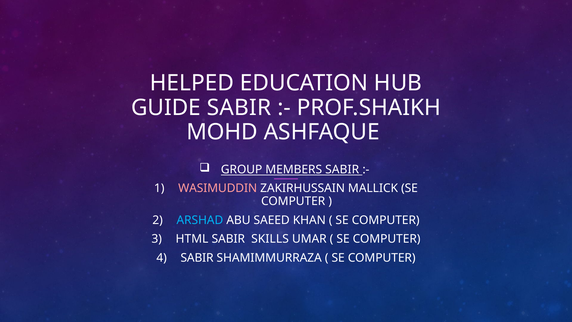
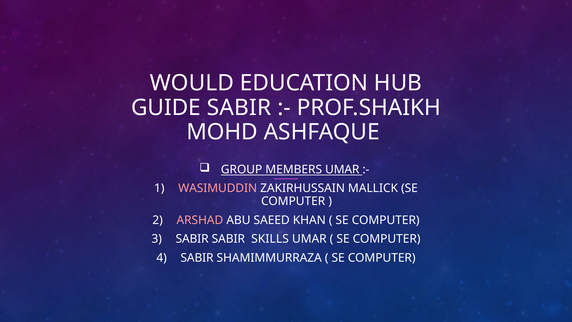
HELPED: HELPED -> WOULD
MEMBERS SABIR: SABIR -> UMAR
ARSHAD colour: light blue -> pink
HTML at (192, 239): HTML -> SABIR
